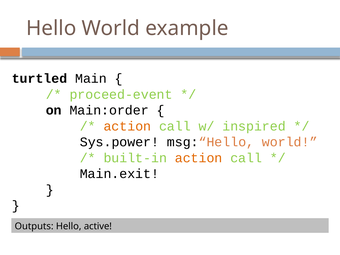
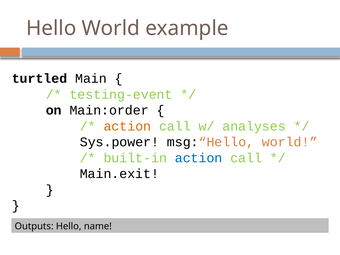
proceed-event: proceed-event -> testing-event
inspired: inspired -> analyses
action at (199, 158) colour: orange -> blue
active: active -> name
